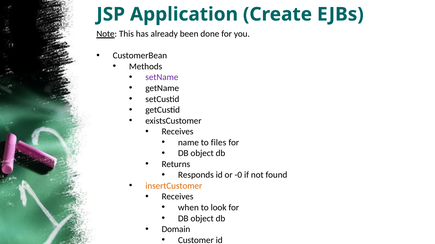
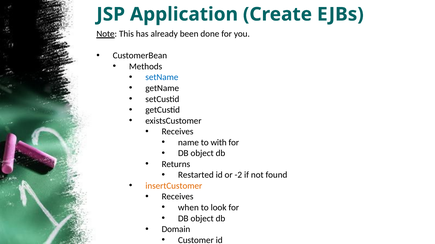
setName colour: purple -> blue
files: files -> with
Responds: Responds -> Restarted
-0: -0 -> -2
